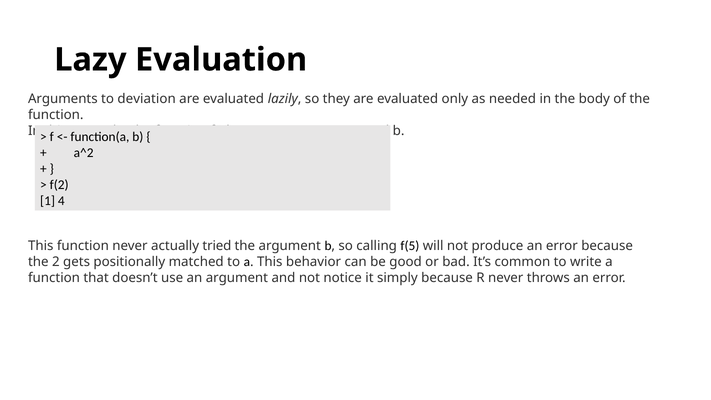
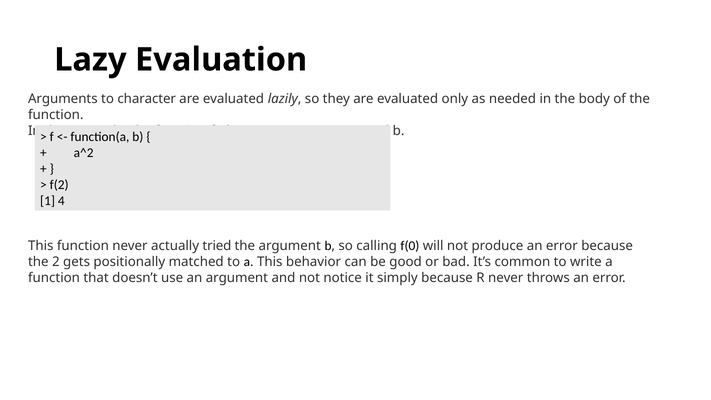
deviation: deviation -> character
f(5: f(5 -> f(0
